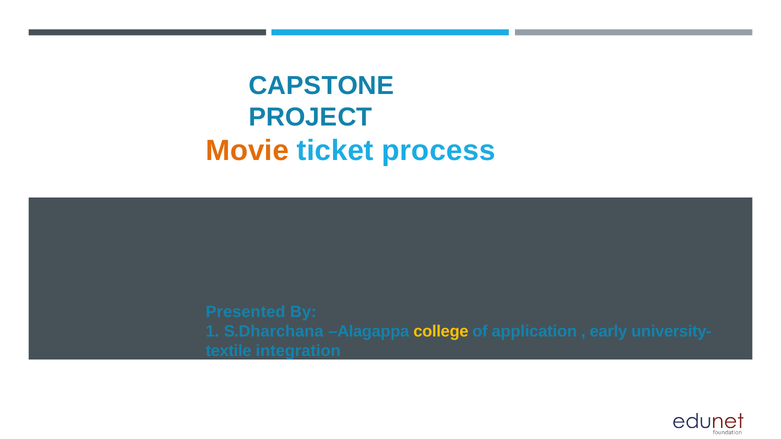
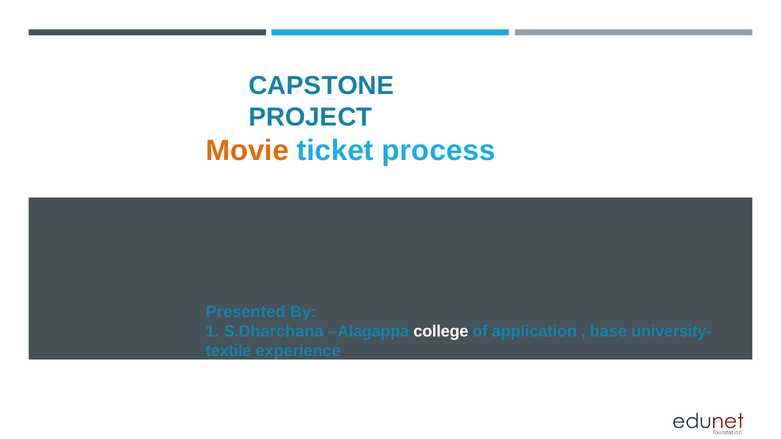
college colour: yellow -> white
early: early -> base
integration: integration -> experience
